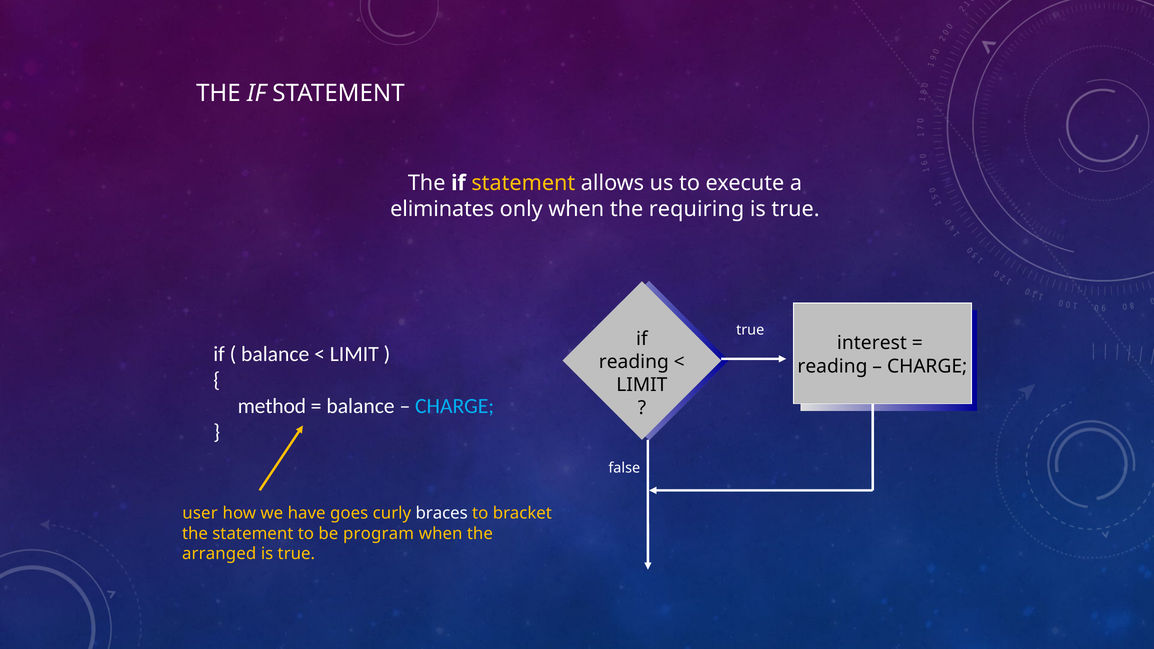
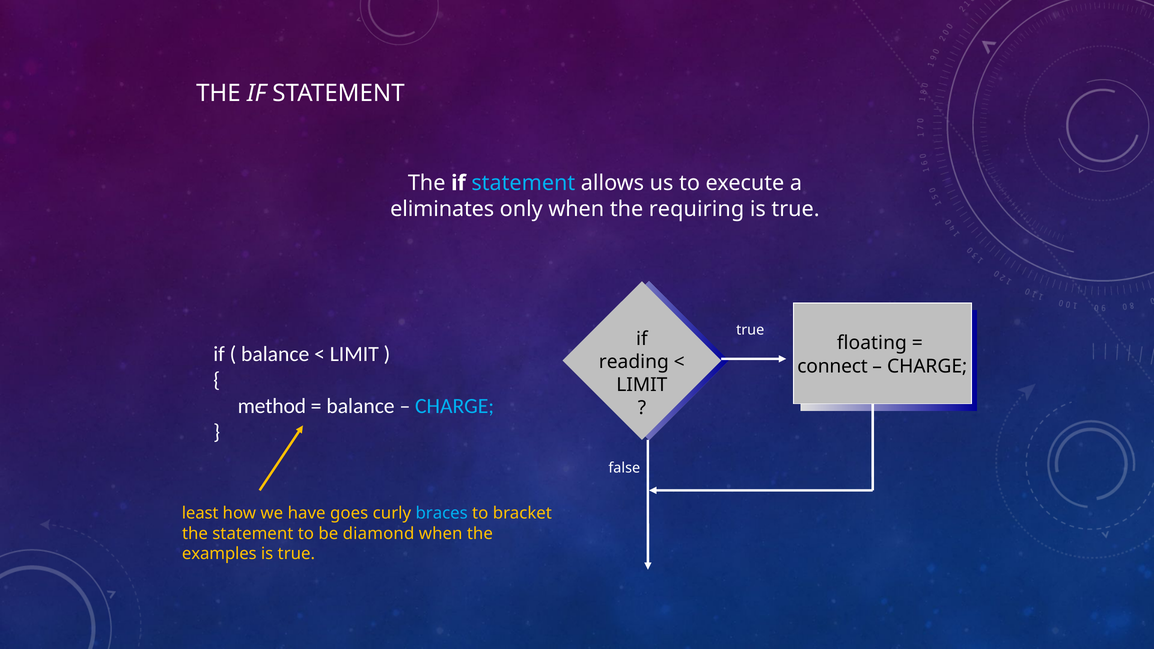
statement at (523, 183) colour: yellow -> light blue
interest: interest -> floating
reading at (832, 366): reading -> connect
user: user -> least
braces colour: white -> light blue
program: program -> diamond
arranged: arranged -> examples
